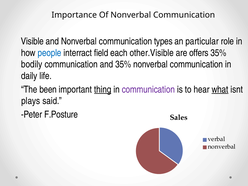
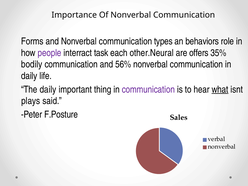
Visible: Visible -> Forms
particular: particular -> behaviors
people colour: blue -> purple
field: field -> task
other.Visible: other.Visible -> other.Neural
and 35%: 35% -> 56%
The been: been -> daily
thing underline: present -> none
